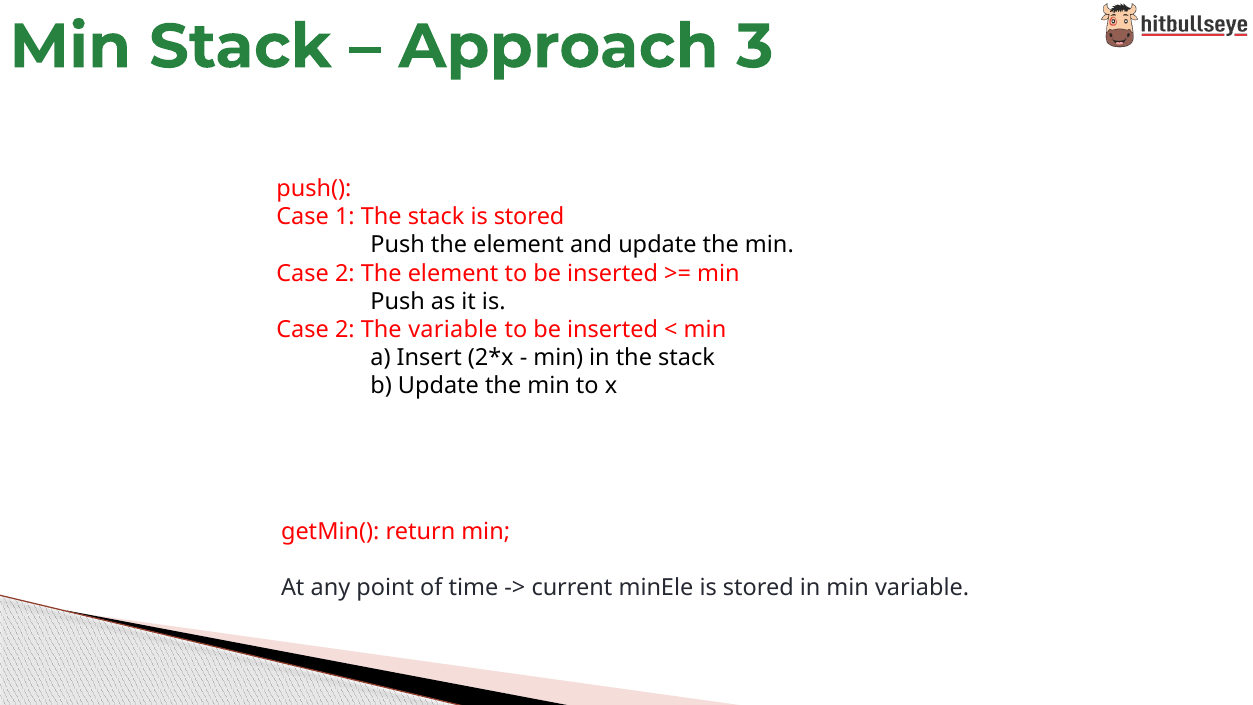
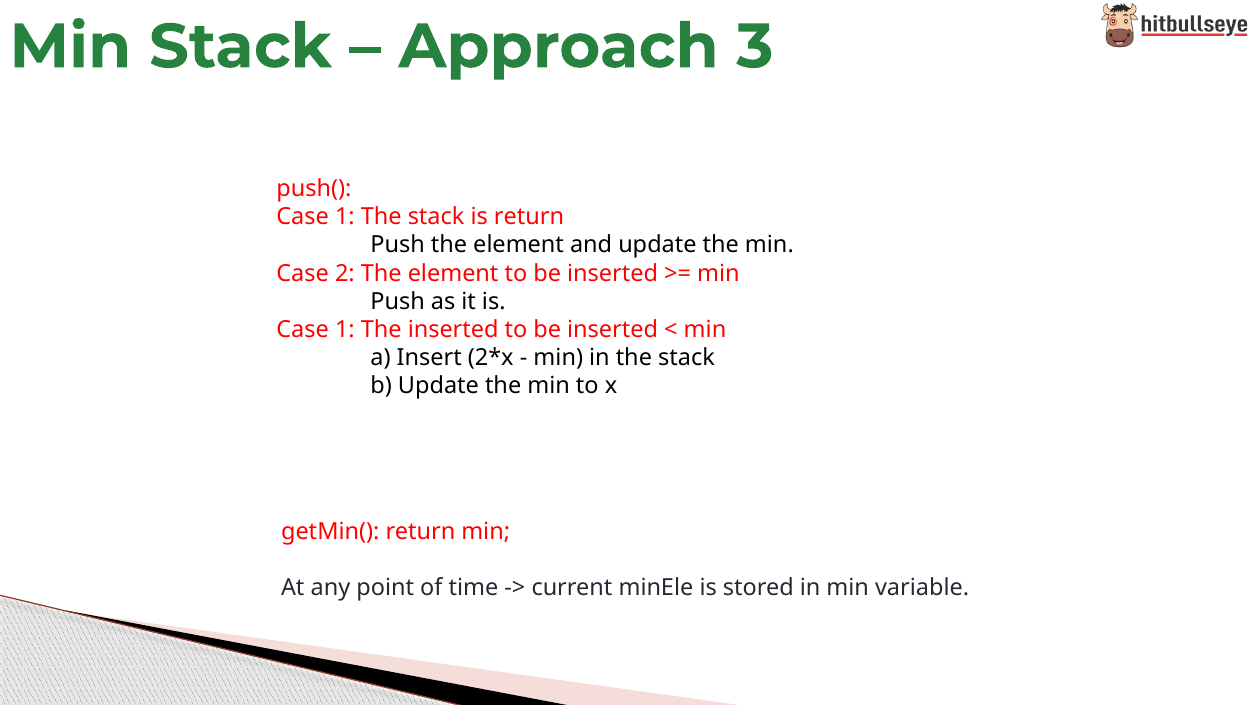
stack is stored: stored -> return
2 at (345, 330): 2 -> 1
The variable: variable -> inserted
